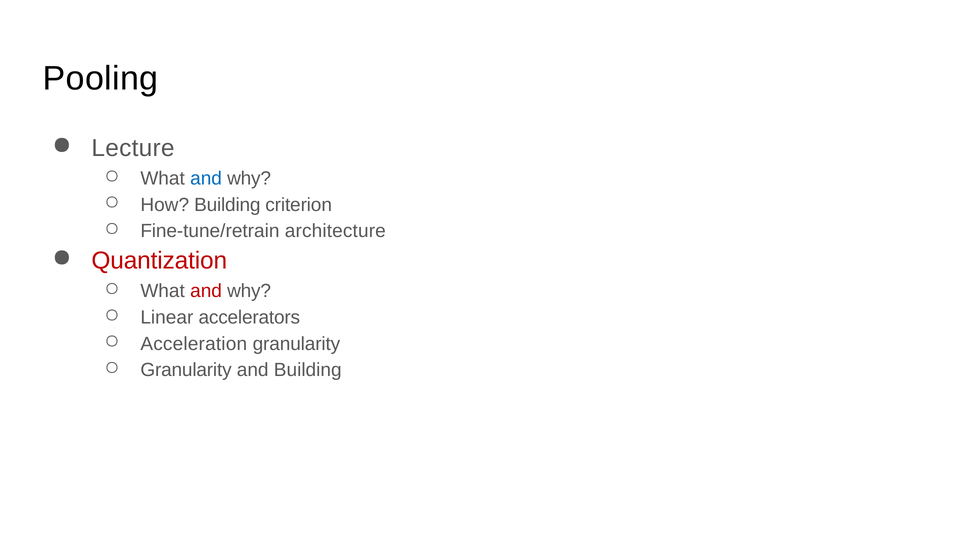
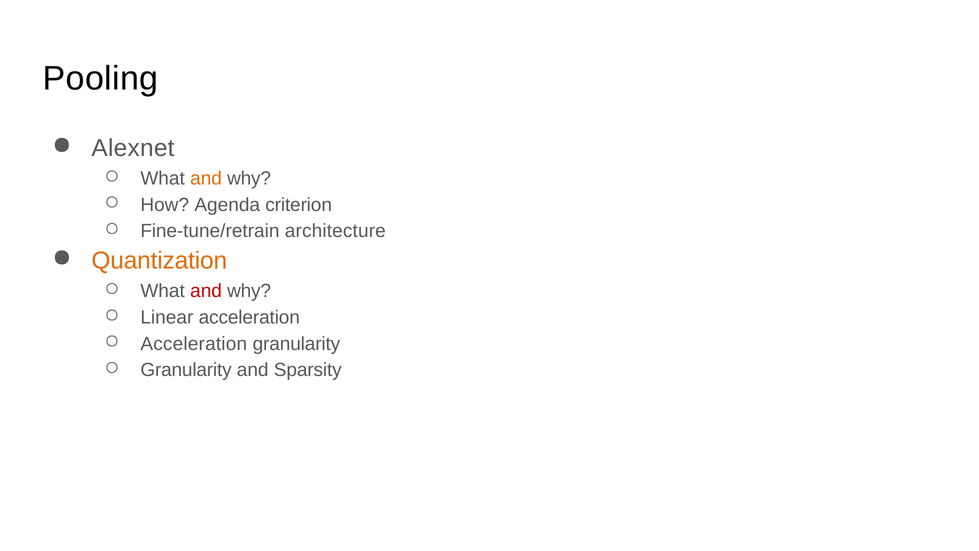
Lecture: Lecture -> Alexnet
and at (206, 178) colour: blue -> orange
How Building: Building -> Agenda
Quantization colour: red -> orange
Linear accelerators: accelerators -> acceleration
and Building: Building -> Sparsity
